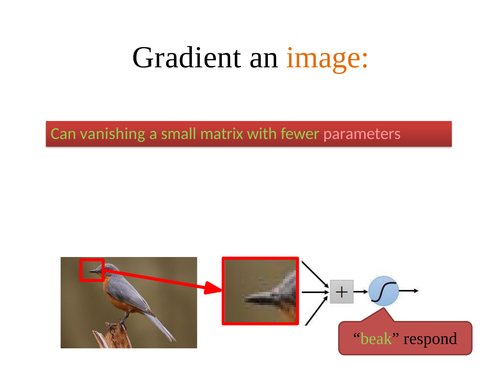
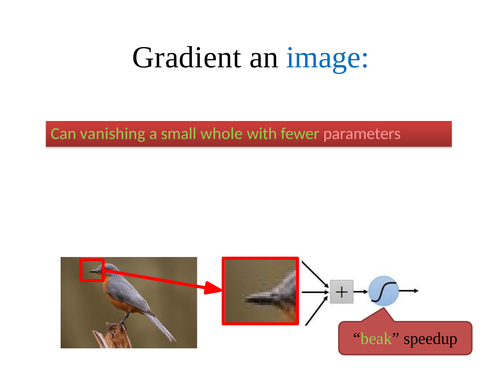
image colour: orange -> blue
matrix: matrix -> whole
respond: respond -> speedup
